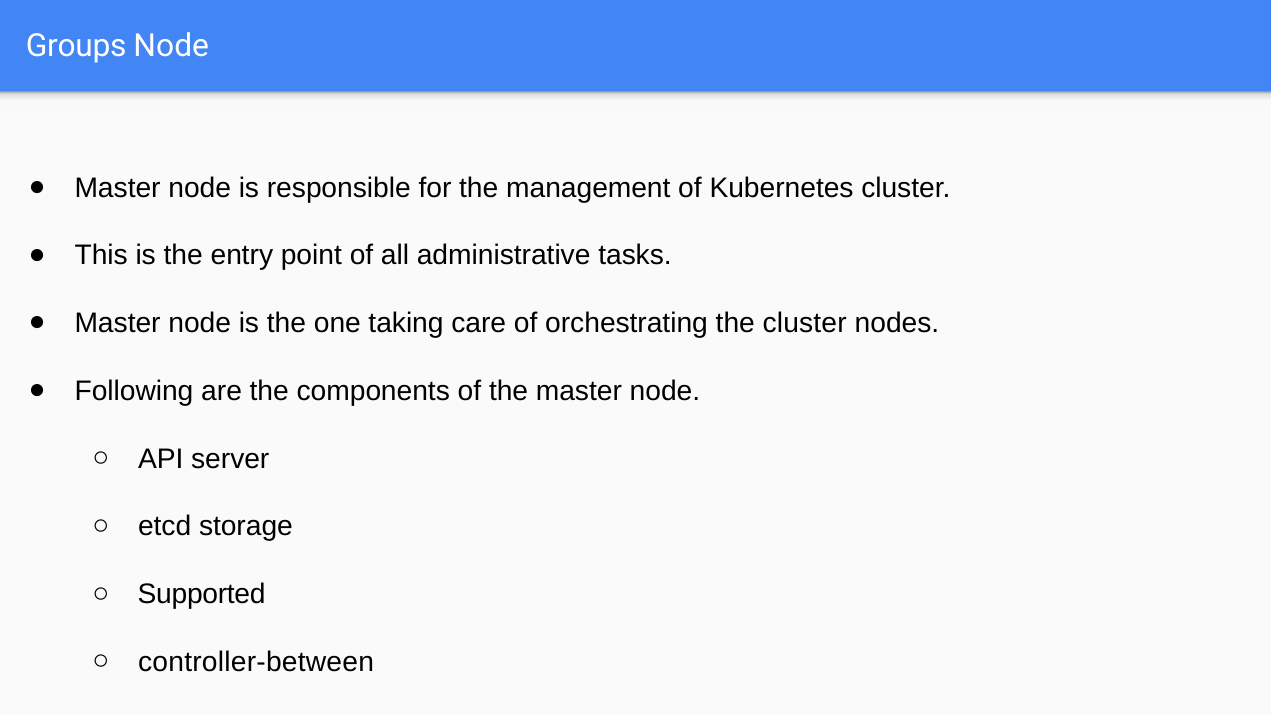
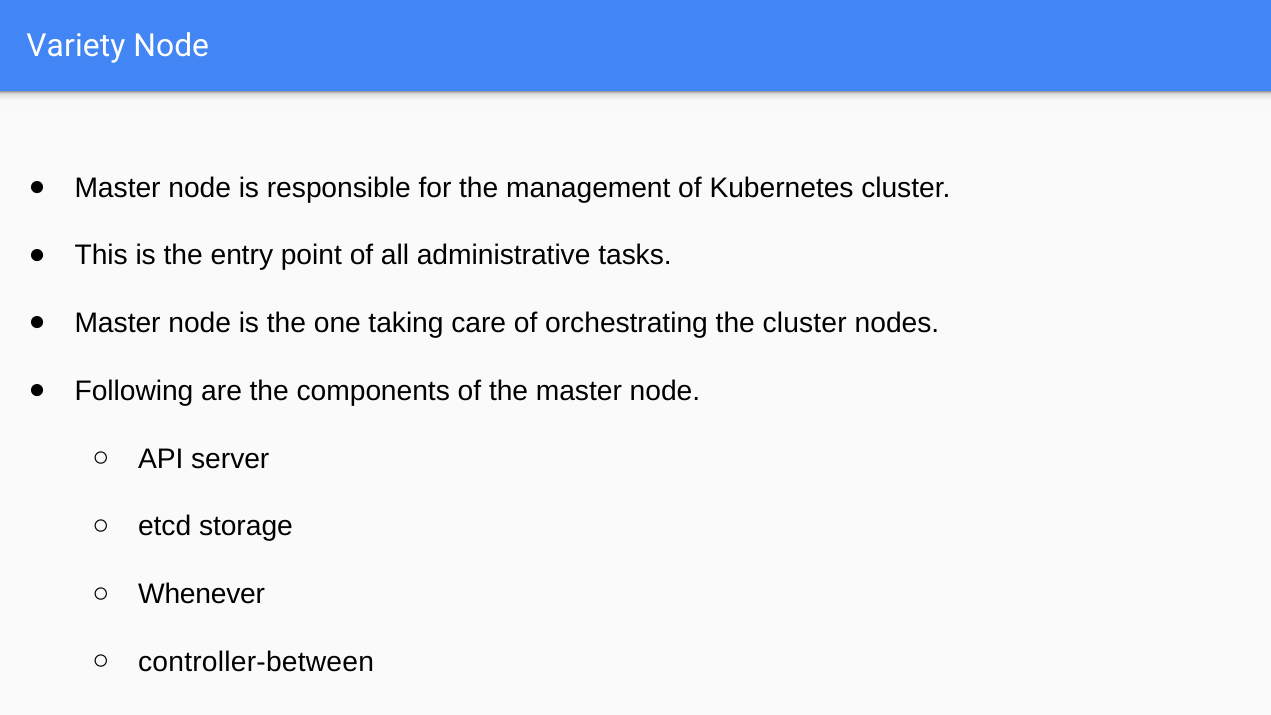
Groups: Groups -> Variety
Supported: Supported -> Whenever
